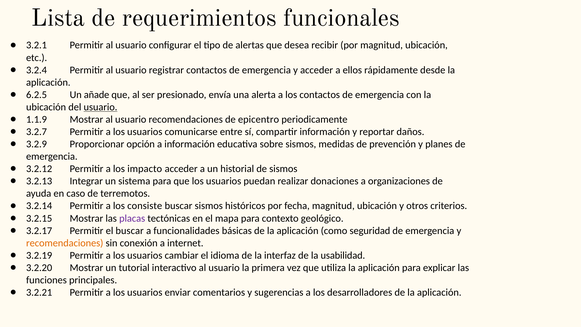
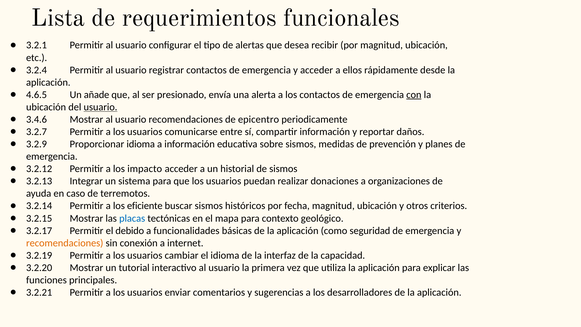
6.2.5: 6.2.5 -> 4.6.5
con underline: none -> present
1.1.9: 1.1.9 -> 3.4.6
Proporcionar opción: opción -> idioma
consiste: consiste -> eficiente
placas colour: purple -> blue
el buscar: buscar -> debido
usabilidad: usabilidad -> capacidad
